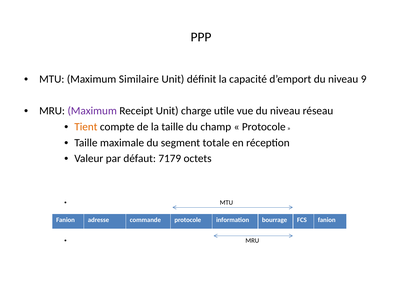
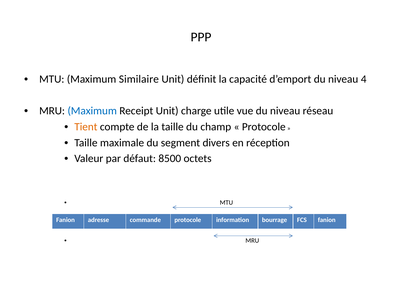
9: 9 -> 4
Maximum at (92, 111) colour: purple -> blue
totale: totale -> divers
7179: 7179 -> 8500
